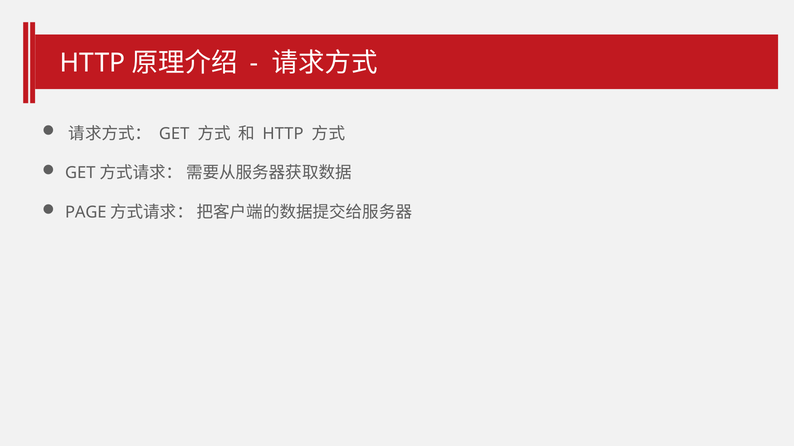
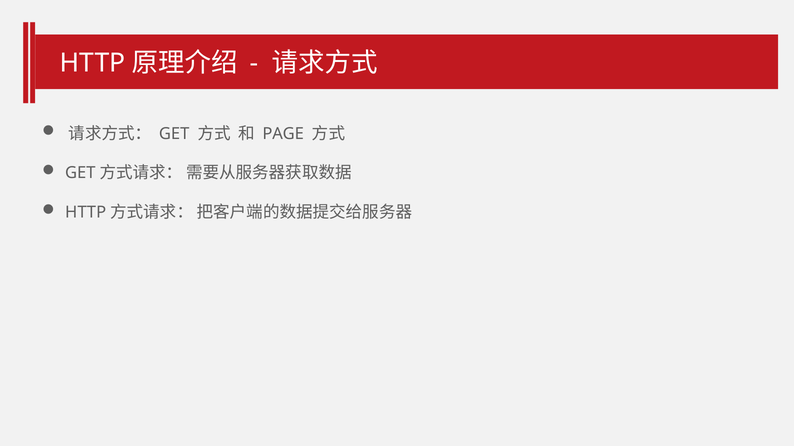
HTTP at (283, 134): HTTP -> PAGE
PAGE at (86, 213): PAGE -> HTTP
